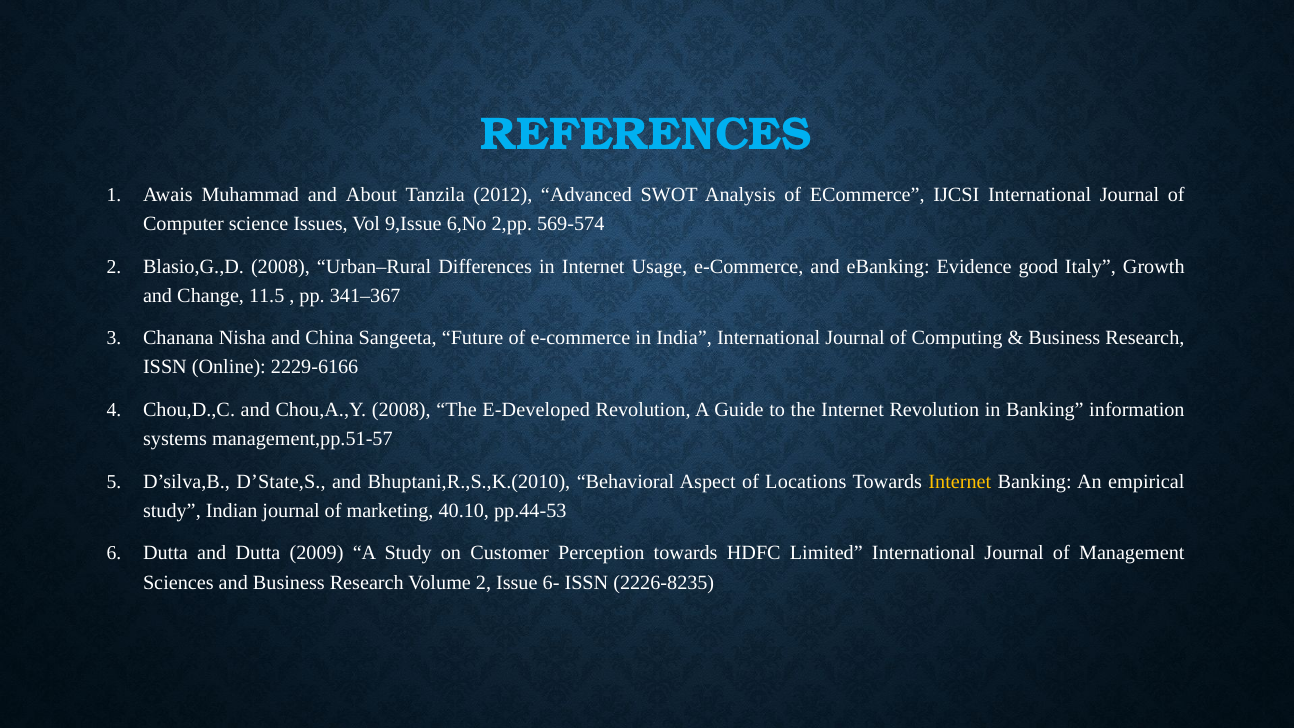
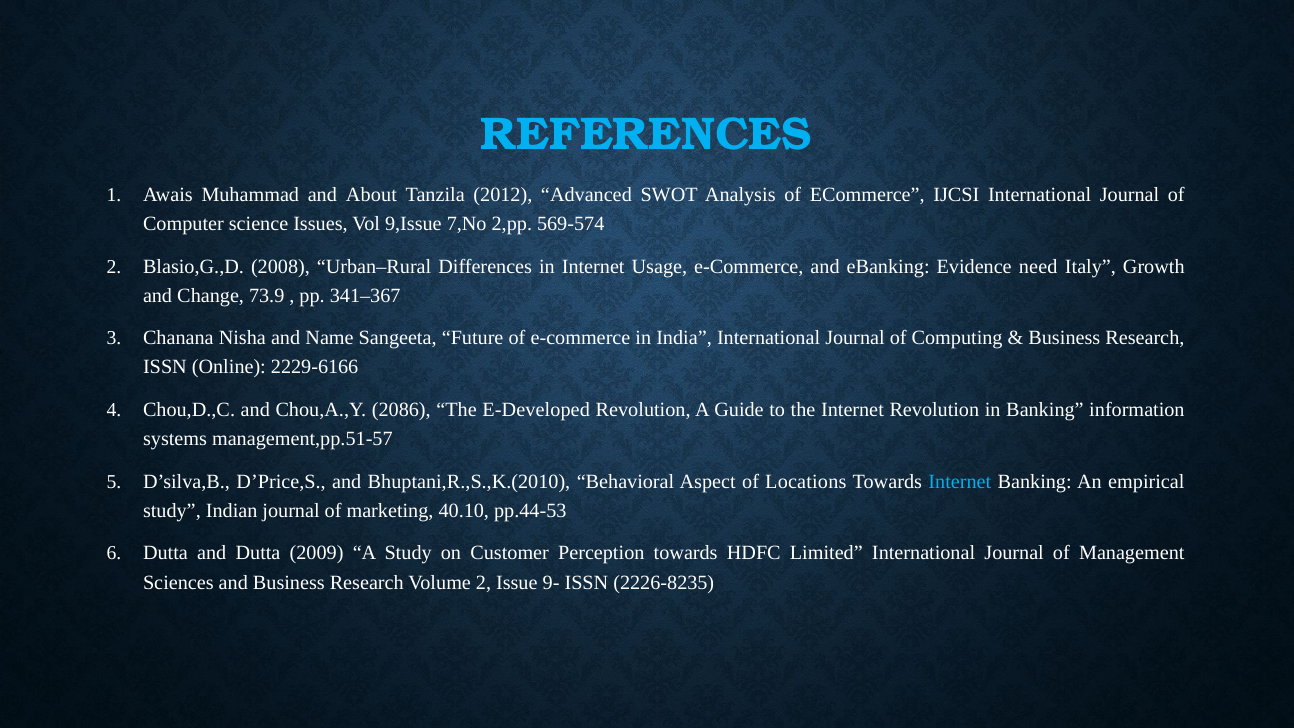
6,No: 6,No -> 7,No
good: good -> need
11.5: 11.5 -> 73.9
China: China -> Name
Chou,A.,Y 2008: 2008 -> 2086
D’State,S: D’State,S -> D’Price,S
Internet at (960, 481) colour: yellow -> light blue
6-: 6- -> 9-
